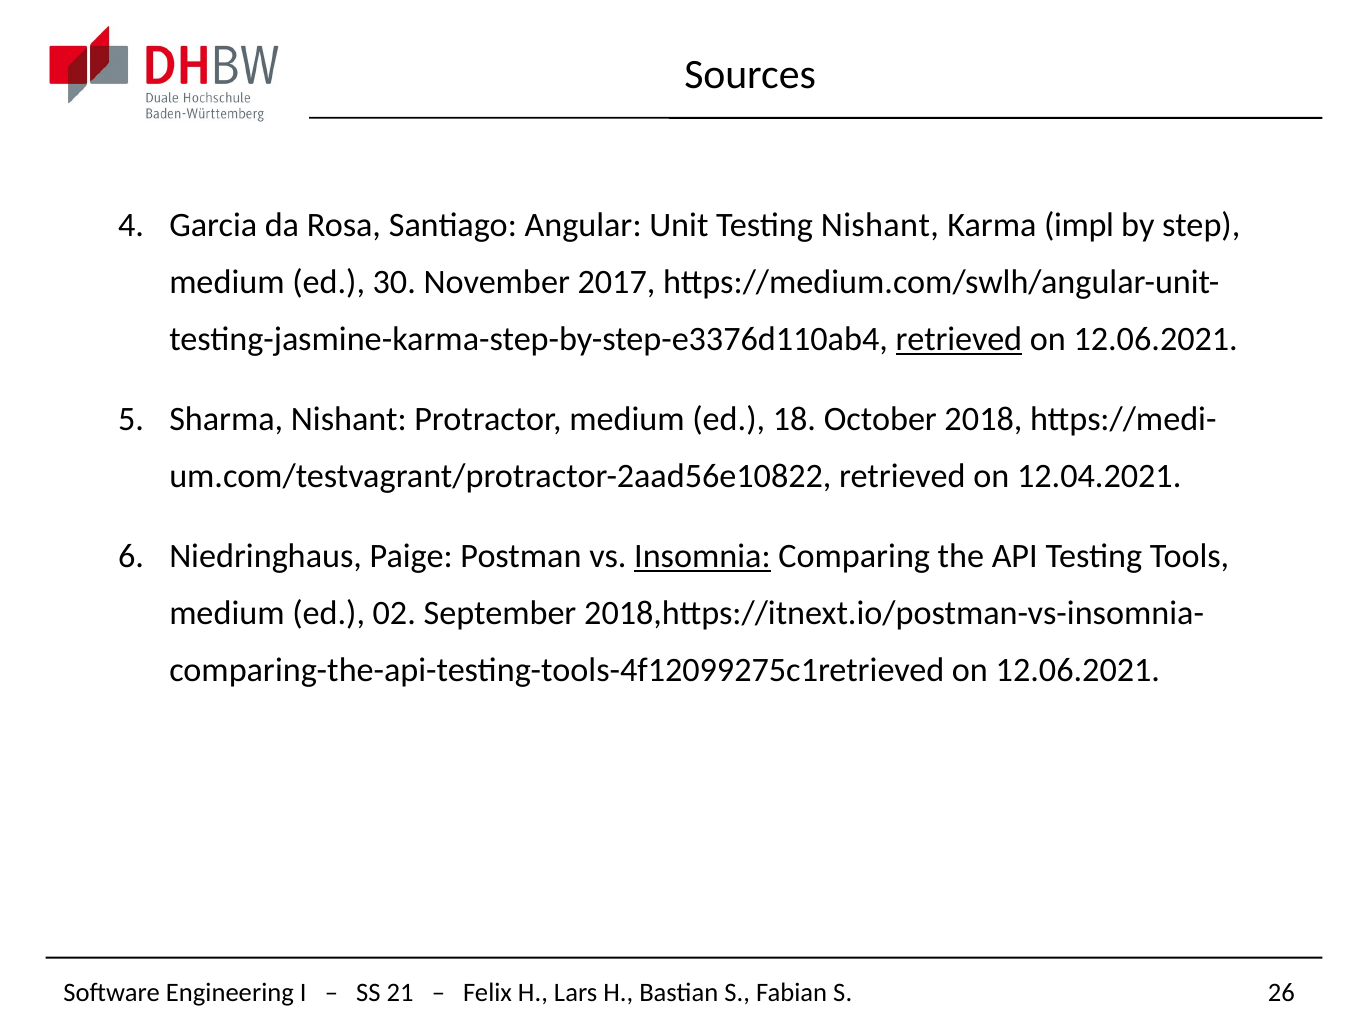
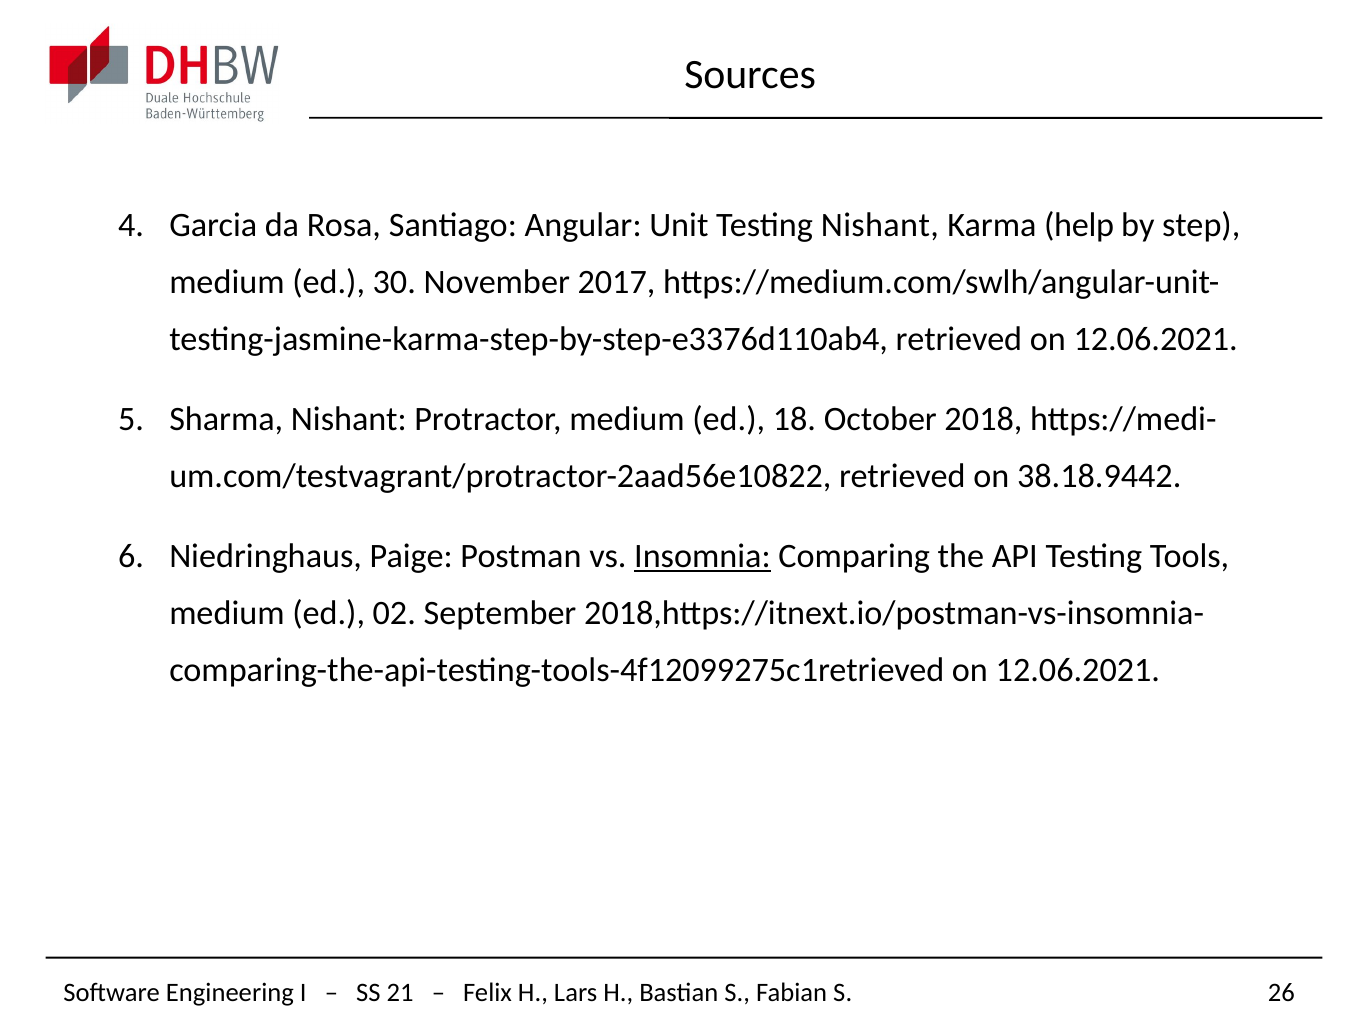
impl: impl -> help
retrieved at (959, 339) underline: present -> none
12.04.2021: 12.04.2021 -> 38.18.9442
